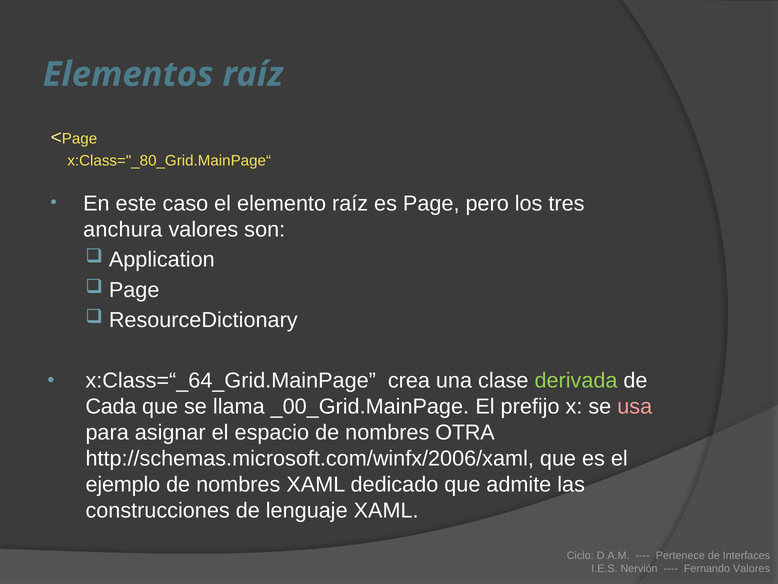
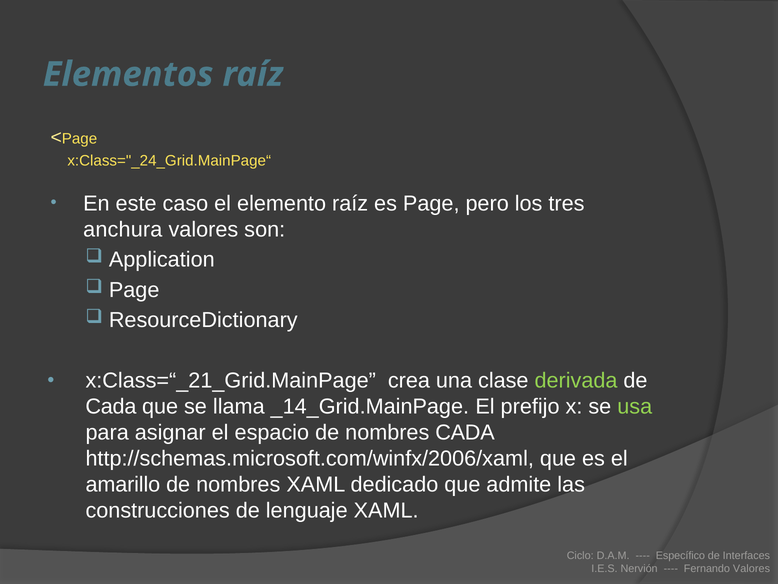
x:Class="_80_Grid.MainPage“: x:Class="_80_Grid.MainPage“ -> x:Class="_24_Grid.MainPage“
x:Class=“_64_Grid.MainPage: x:Class=“_64_Grid.MainPage -> x:Class=“_21_Grid.MainPage
_00_Grid.MainPage: _00_Grid.MainPage -> _14_Grid.MainPage
usa colour: pink -> light green
nombres OTRA: OTRA -> CADA
ejemplo: ejemplo -> amarillo
Pertenece: Pertenece -> Específico
